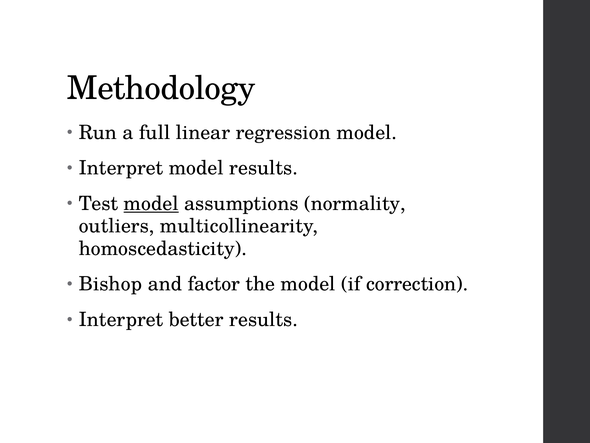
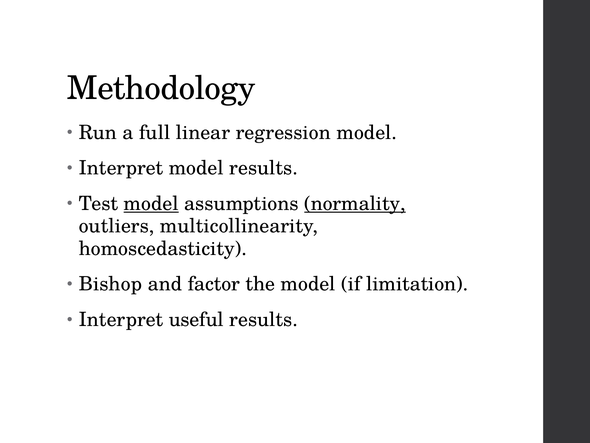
normality underline: none -> present
correction: correction -> limitation
better: better -> useful
